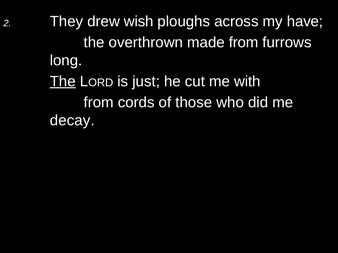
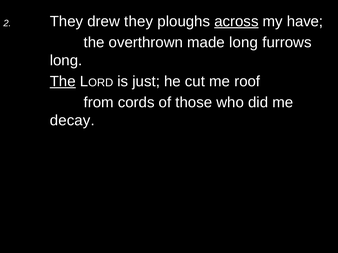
drew wish: wish -> they
across underline: none -> present
made from: from -> long
with: with -> roof
